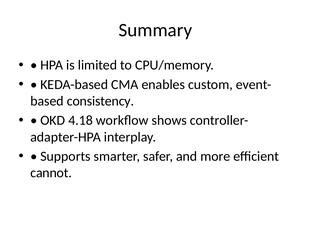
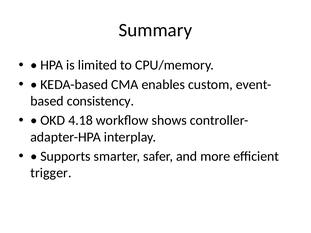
cannot: cannot -> trigger
